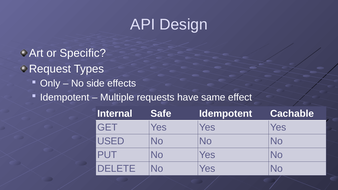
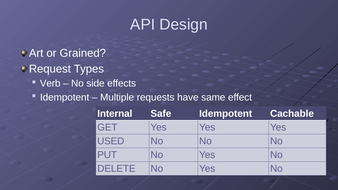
Specific: Specific -> Grained
Only: Only -> Verb
